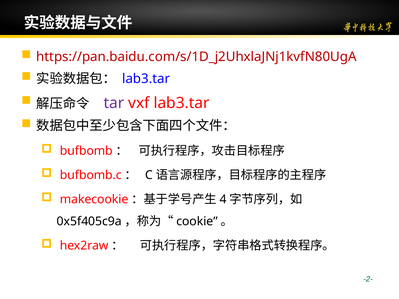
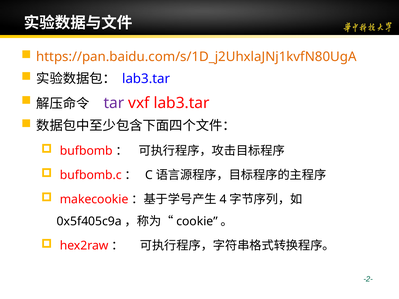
https://pan.baidu.com/s/1D_j2UhxlaJNj1kvfN80UgA colour: red -> orange
